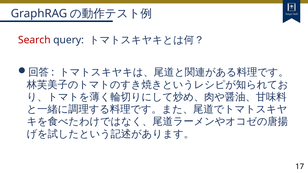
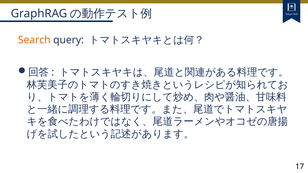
Search colour: red -> orange
